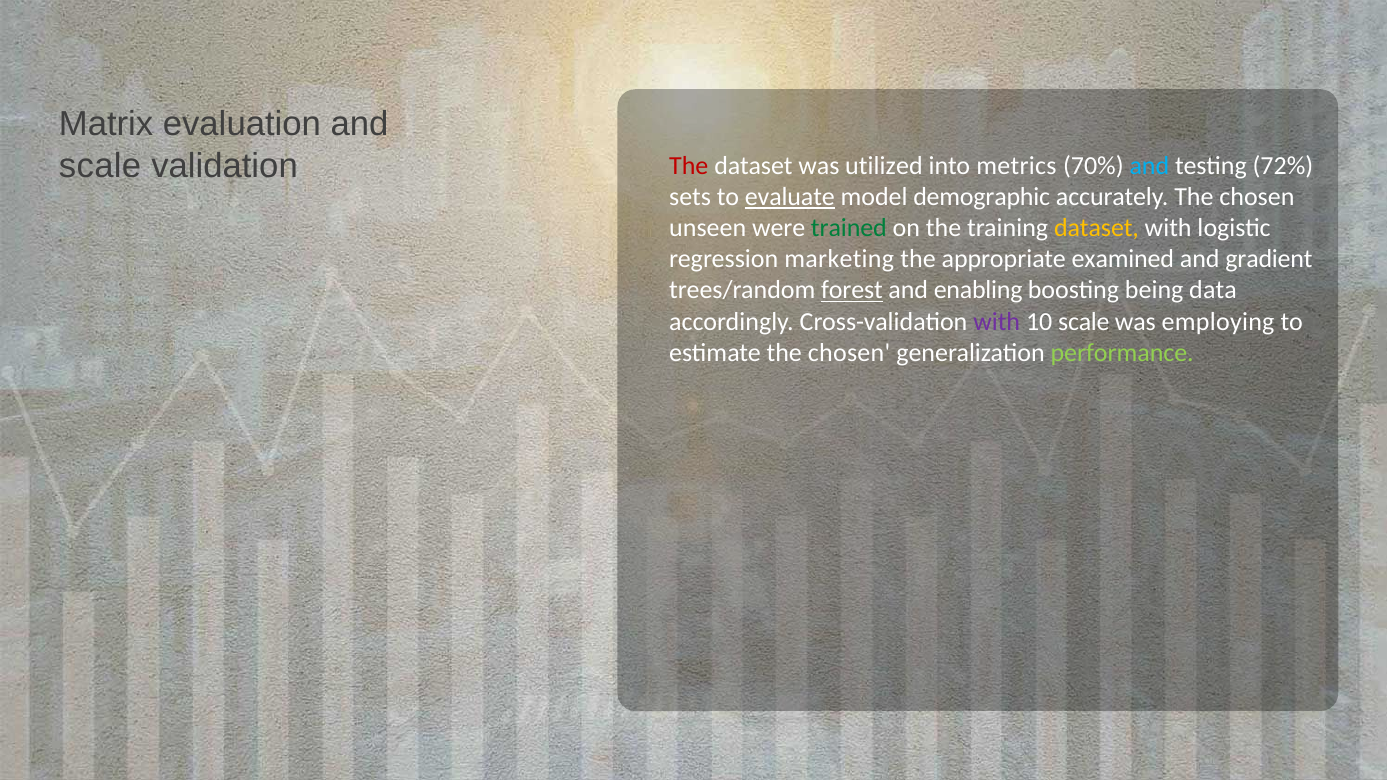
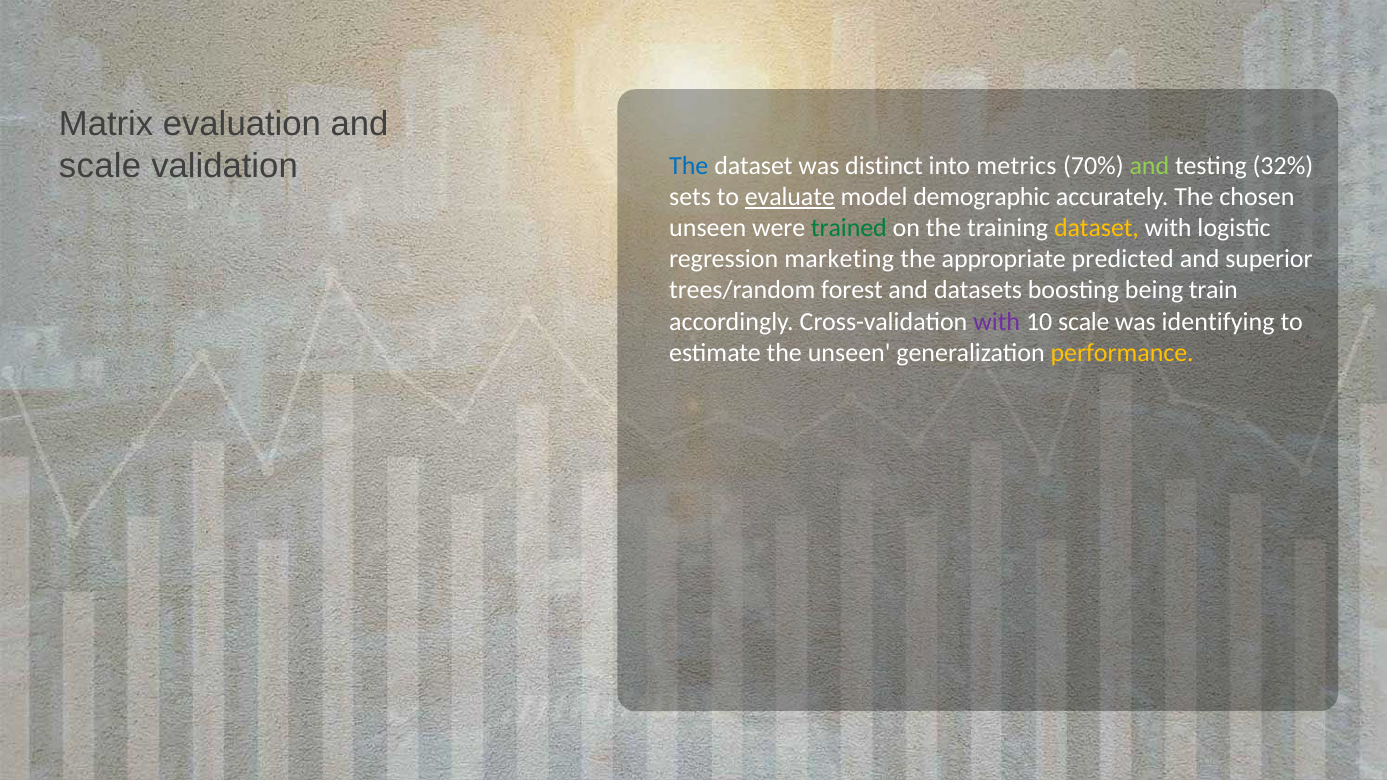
The at (689, 166) colour: red -> blue
utilized: utilized -> distinct
and at (1149, 166) colour: light blue -> light green
72%: 72% -> 32%
examined: examined -> predicted
gradient: gradient -> superior
forest underline: present -> none
enabling: enabling -> datasets
data: data -> train
employing: employing -> identifying
estimate the chosen: chosen -> unseen
performance colour: light green -> yellow
